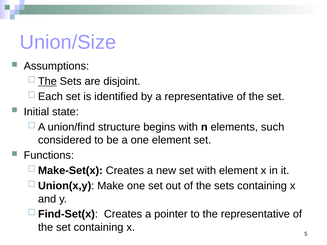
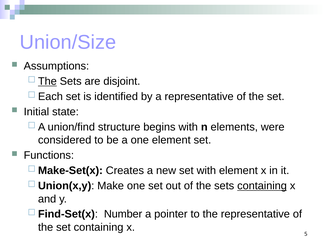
such: such -> were
containing at (262, 186) underline: none -> present
Find-Set(x Creates: Creates -> Number
